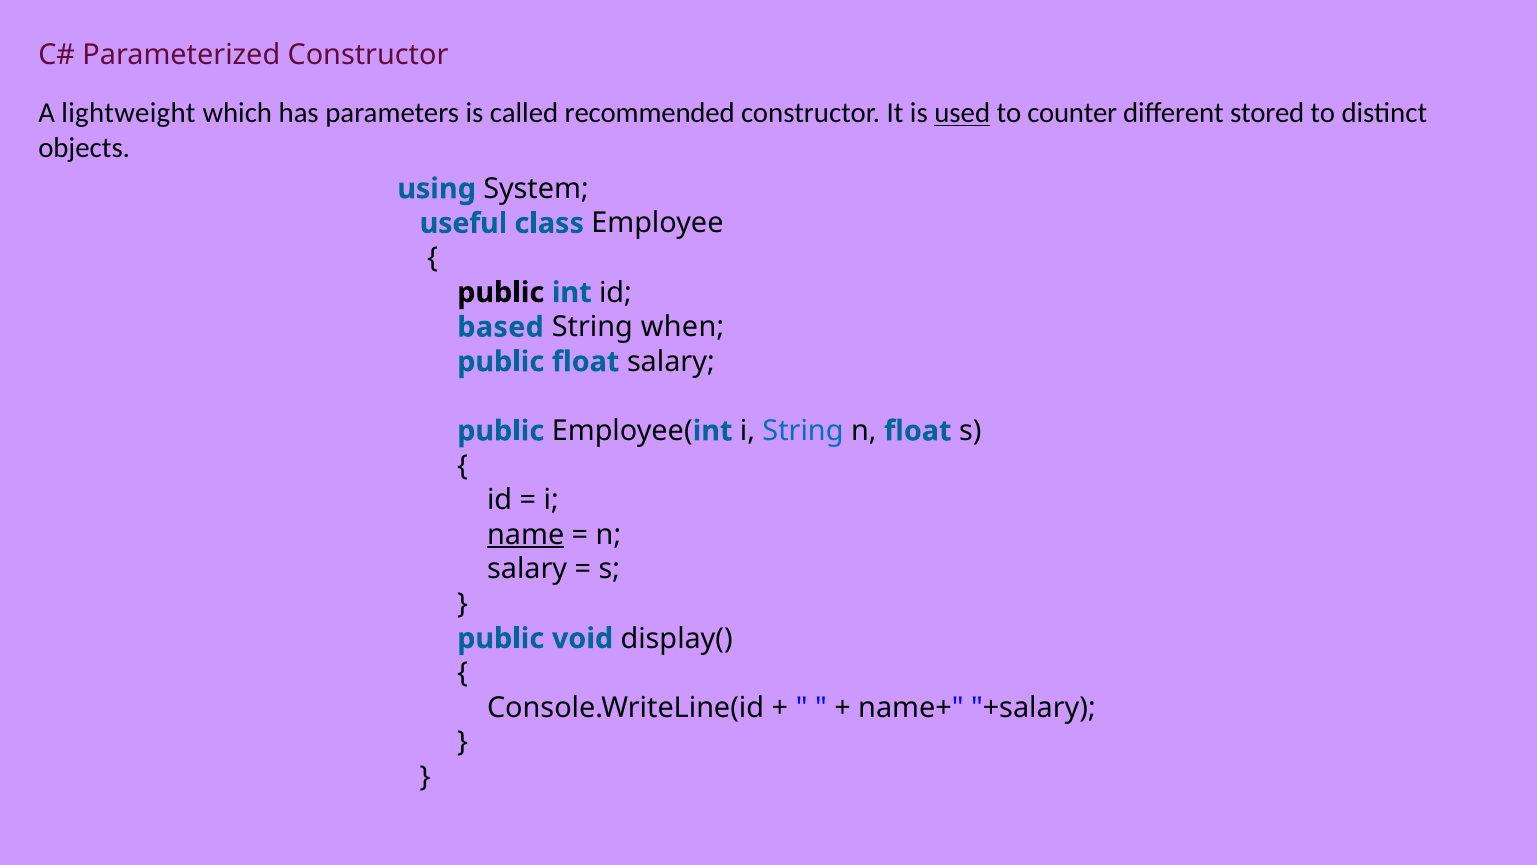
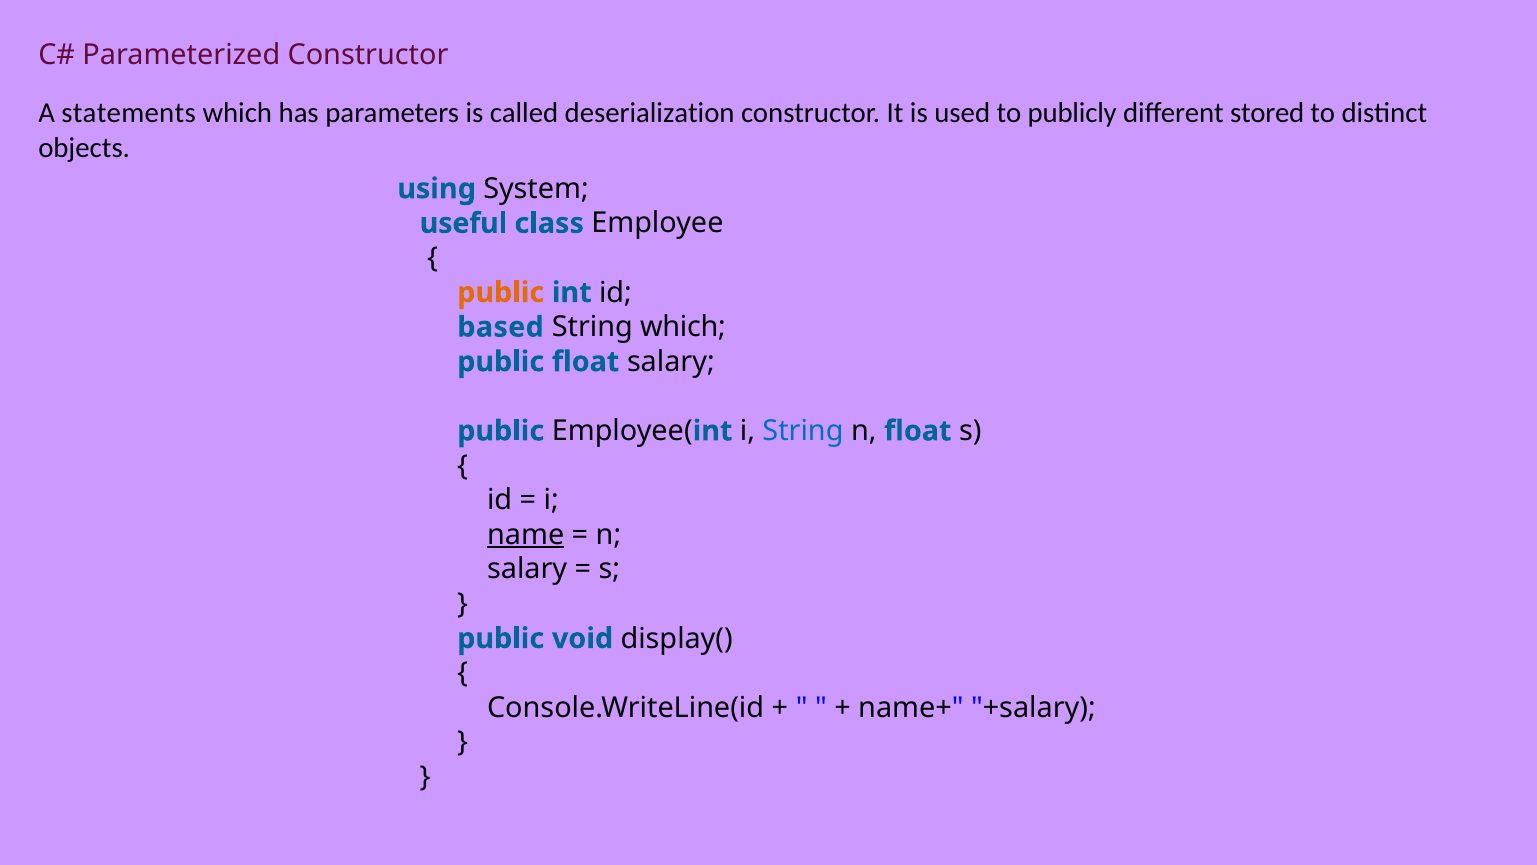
lightweight: lightweight -> statements
recommended: recommended -> deserialization
used underline: present -> none
counter: counter -> publicly
public at (501, 292) colour: black -> orange
String when: when -> which
